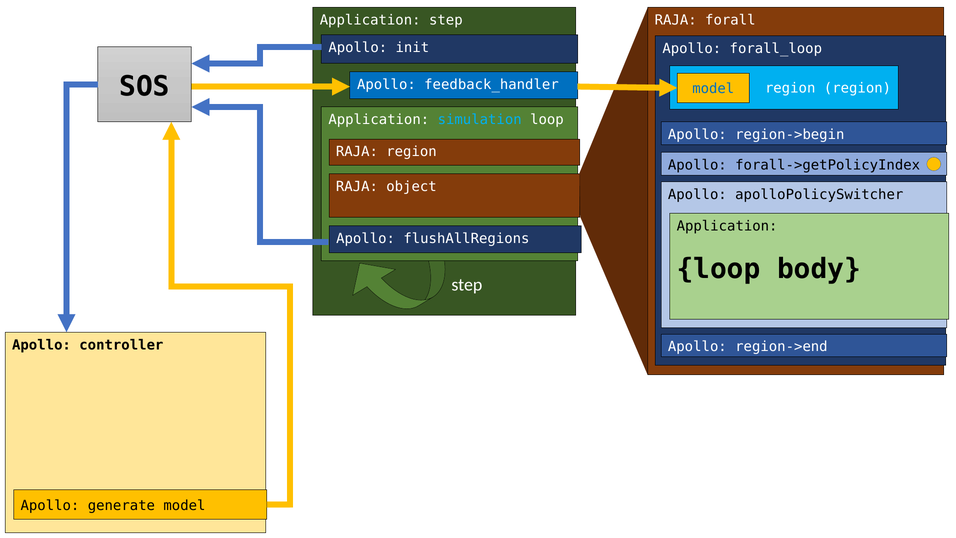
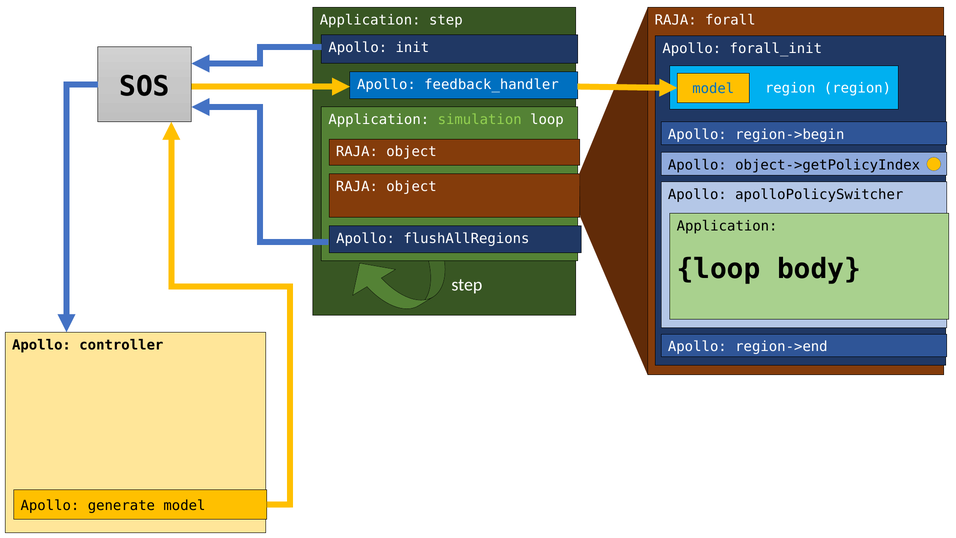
forall_loop: forall_loop -> forall_init
simulation colour: light blue -> light green
region at (412, 152): region -> object
forall->getPolicyIndex: forall->getPolicyIndex -> object->getPolicyIndex
